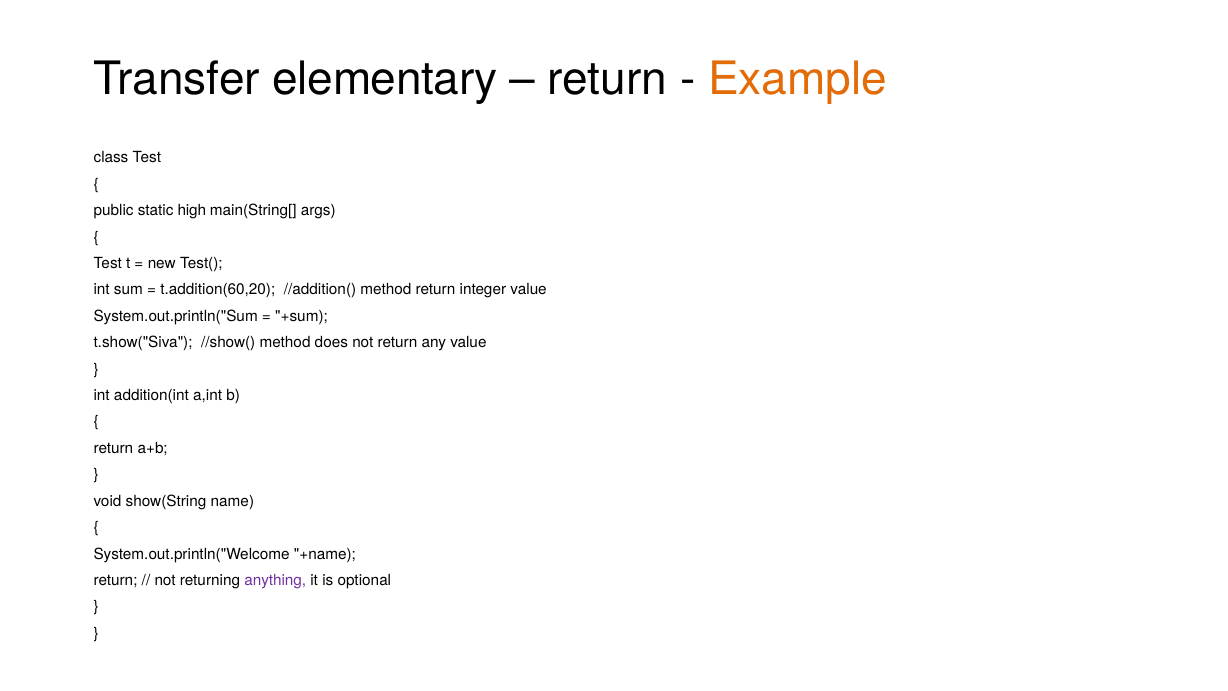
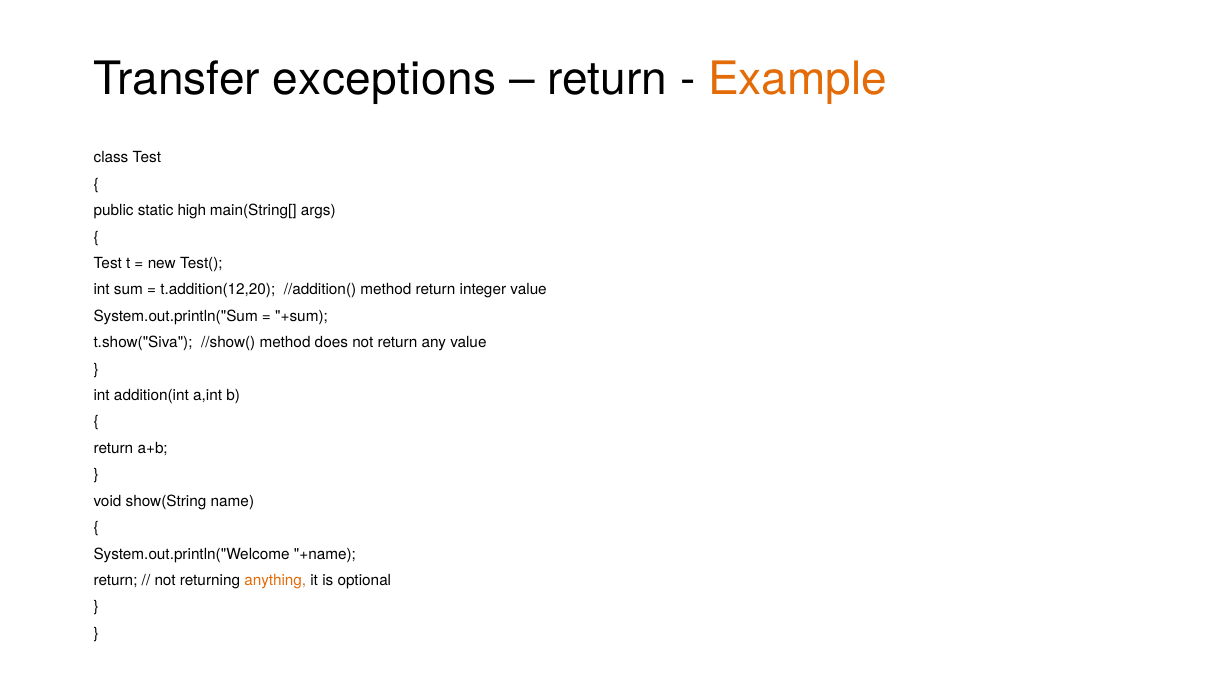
elementary: elementary -> exceptions
t.addition(60,20: t.addition(60,20 -> t.addition(12,20
anything colour: purple -> orange
